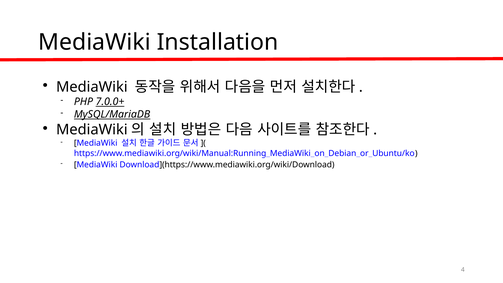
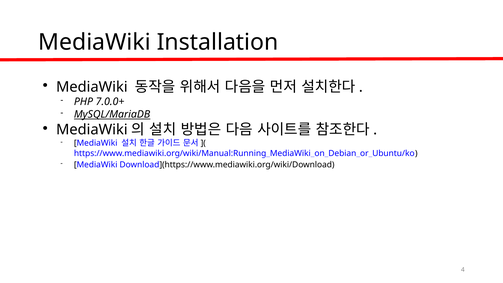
7.0.0+ underline: present -> none
